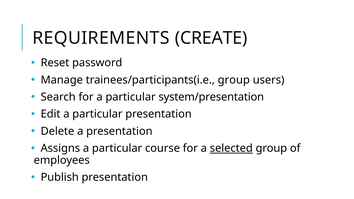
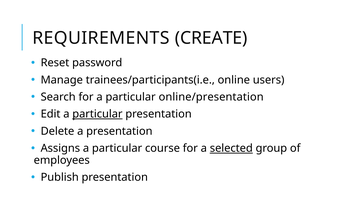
trainees/participants(i.e group: group -> online
system/presentation: system/presentation -> online/presentation
particular at (97, 114) underline: none -> present
